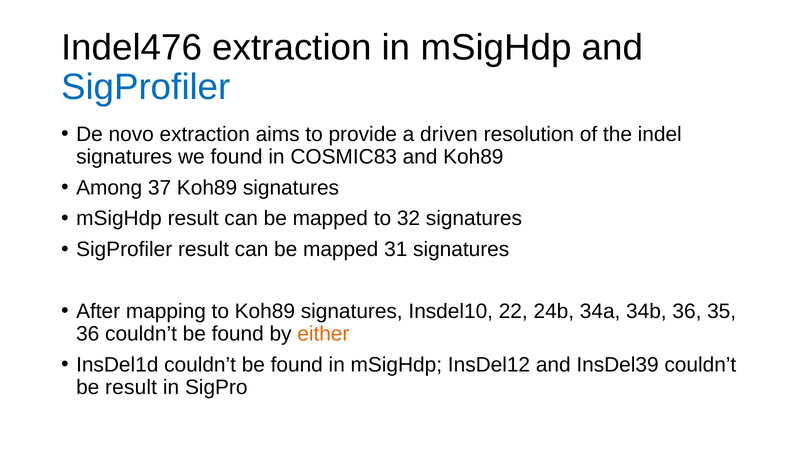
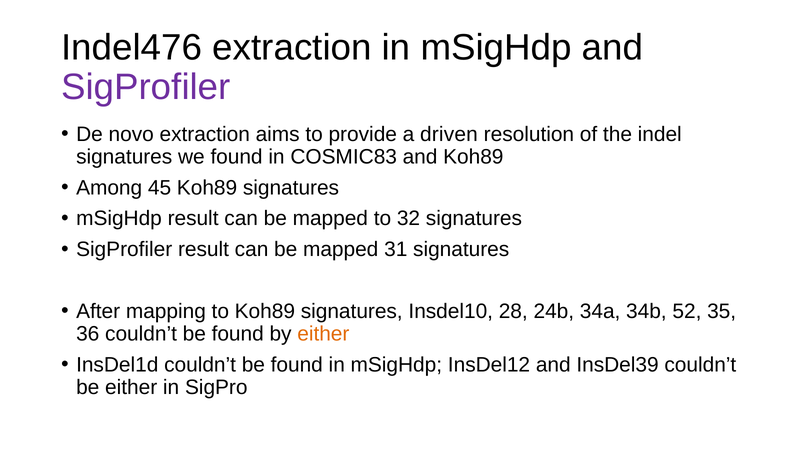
SigProfiler at (146, 87) colour: blue -> purple
37: 37 -> 45
22: 22 -> 28
34b 36: 36 -> 52
be result: result -> either
